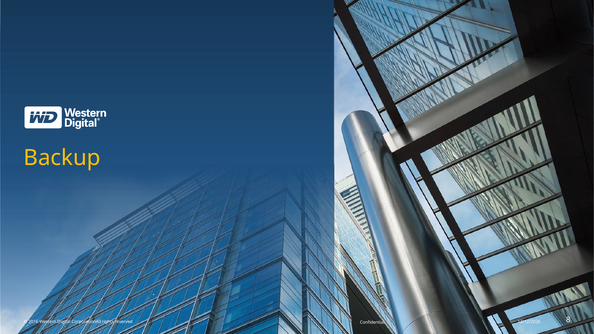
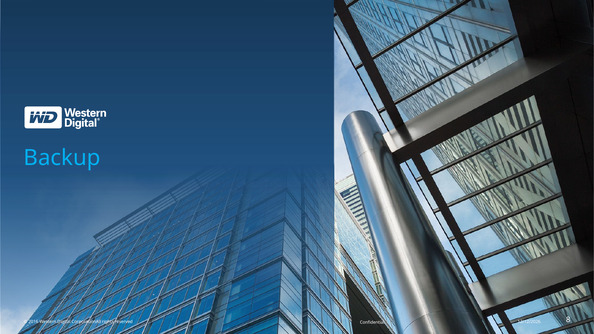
Backup colour: yellow -> light blue
